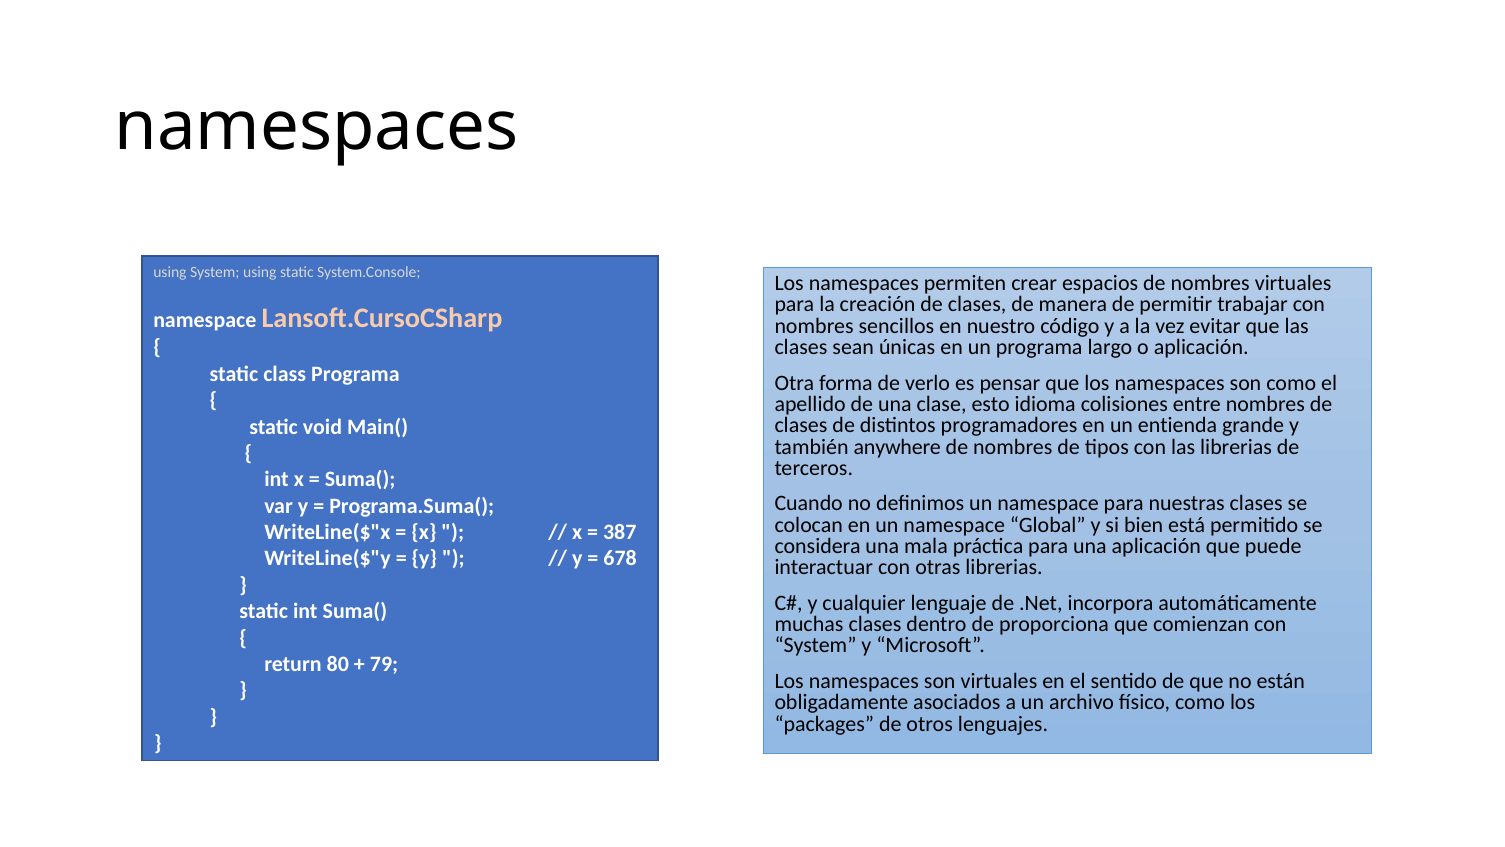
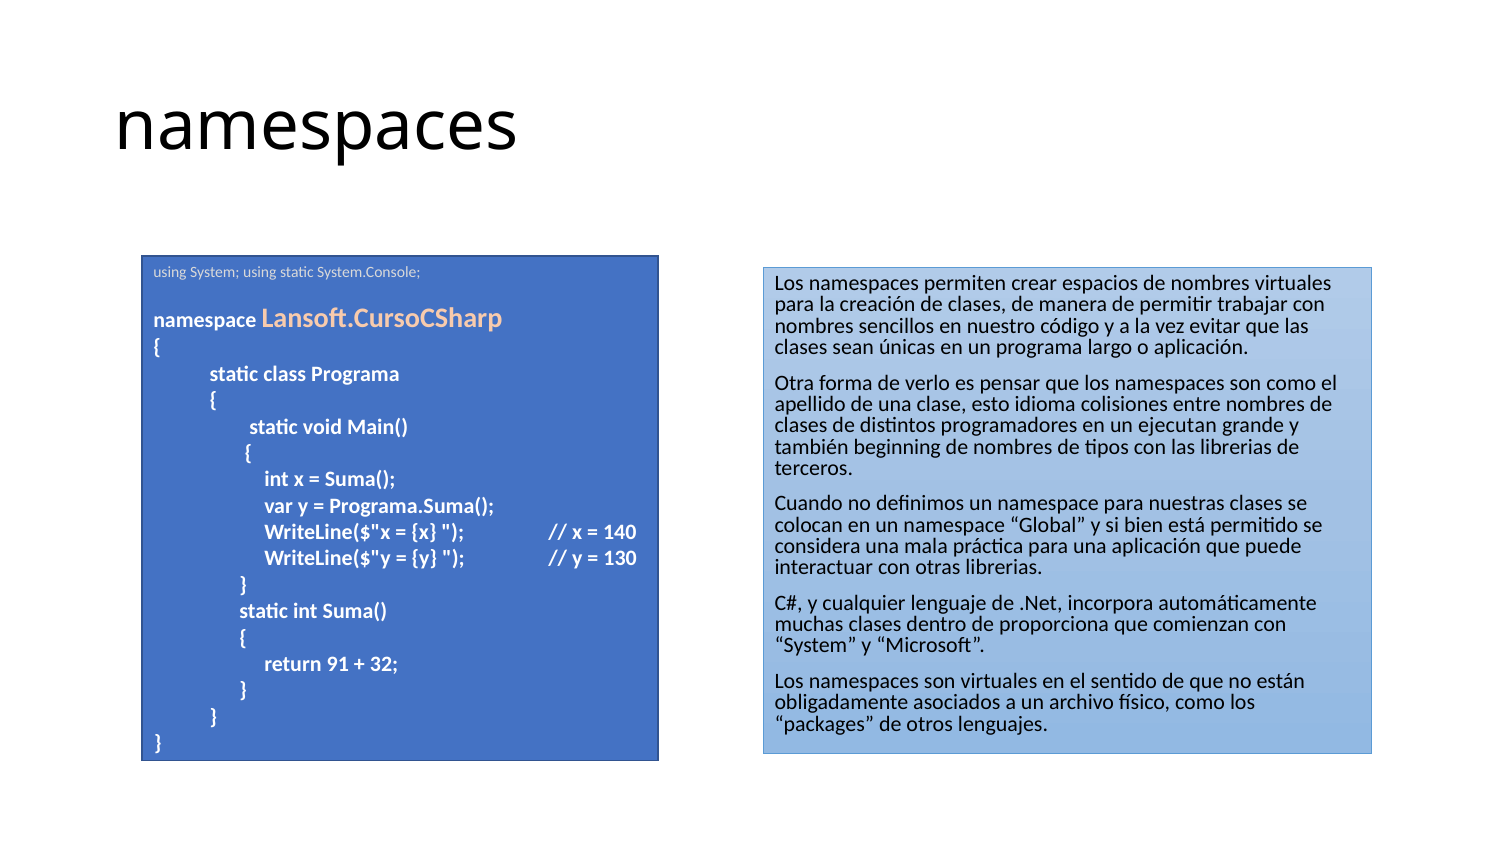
entienda: entienda -> ejecutan
anywhere: anywhere -> beginning
387: 387 -> 140
678: 678 -> 130
80: 80 -> 91
79: 79 -> 32
